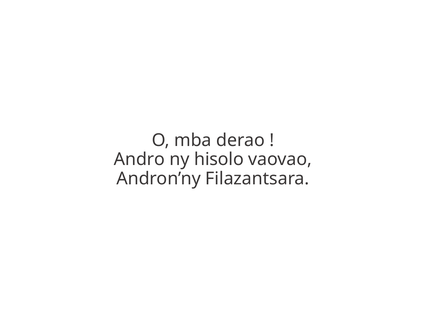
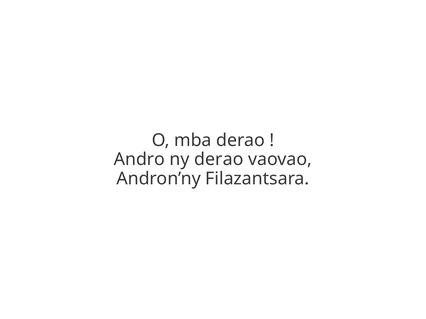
ny hisolo: hisolo -> derao
